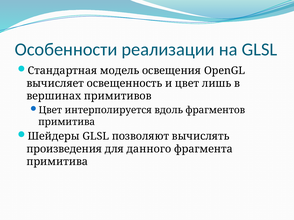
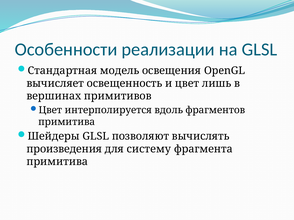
данного: данного -> систему
